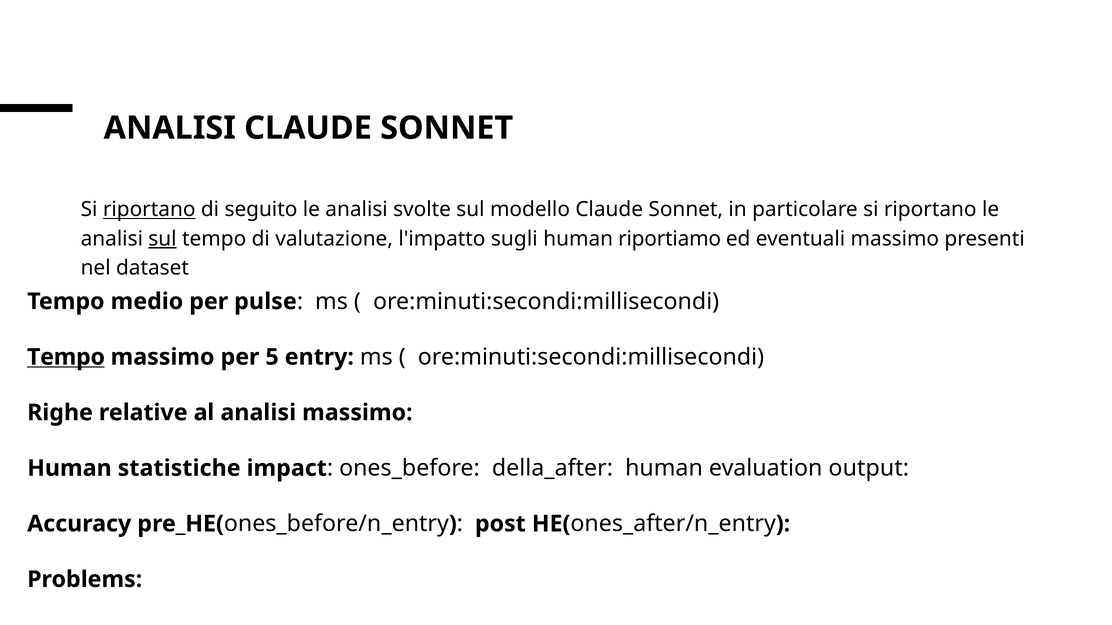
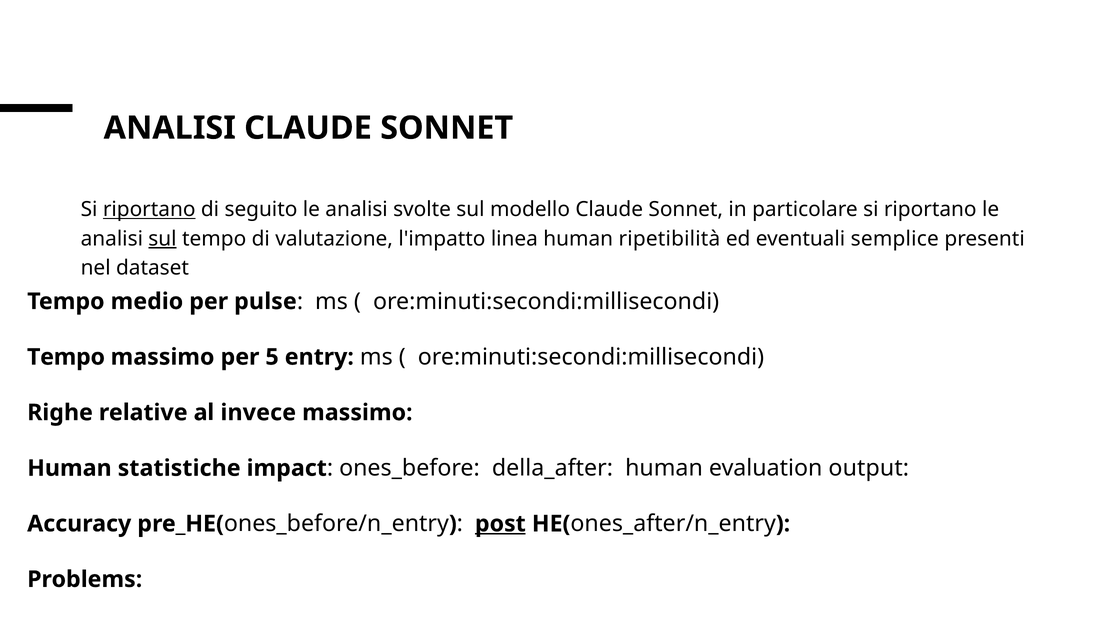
sugli: sugli -> linea
riportiamo: riportiamo -> ripetibilità
eventuali massimo: massimo -> semplice
Tempo at (66, 357) underline: present -> none
al analisi: analisi -> invece
post underline: none -> present
